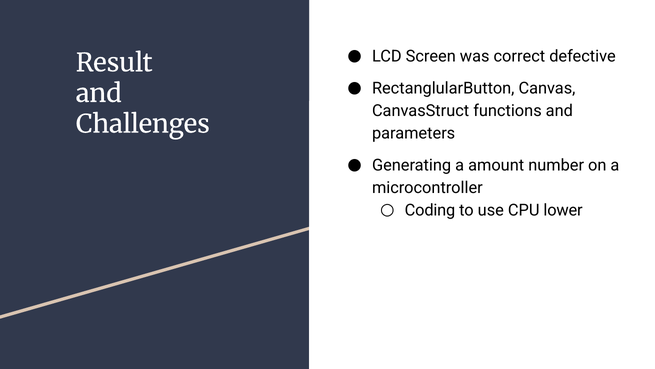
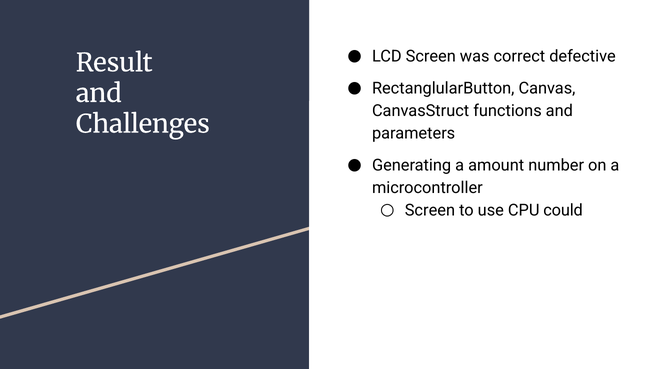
Coding at (430, 210): Coding -> Screen
lower: lower -> could
